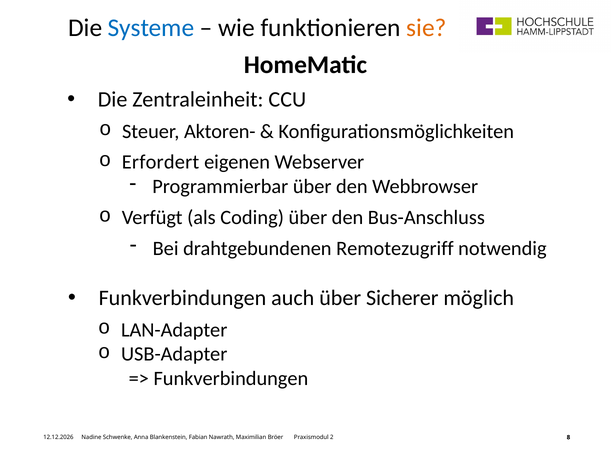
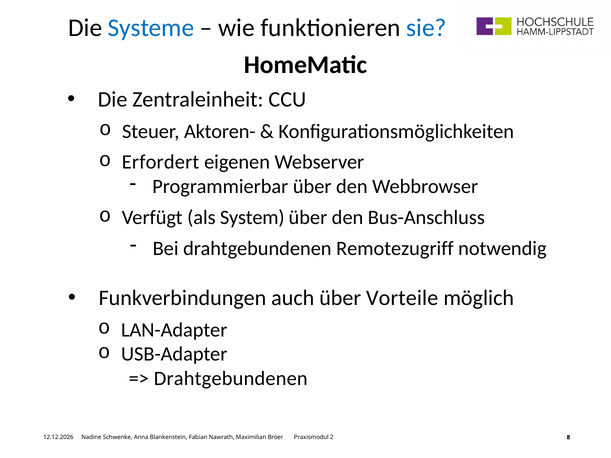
sie colour: orange -> blue
Coding: Coding -> System
Sicherer: Sicherer -> Vorteile
Funkverbindungen at (231, 379): Funkverbindungen -> Drahtgebundenen
